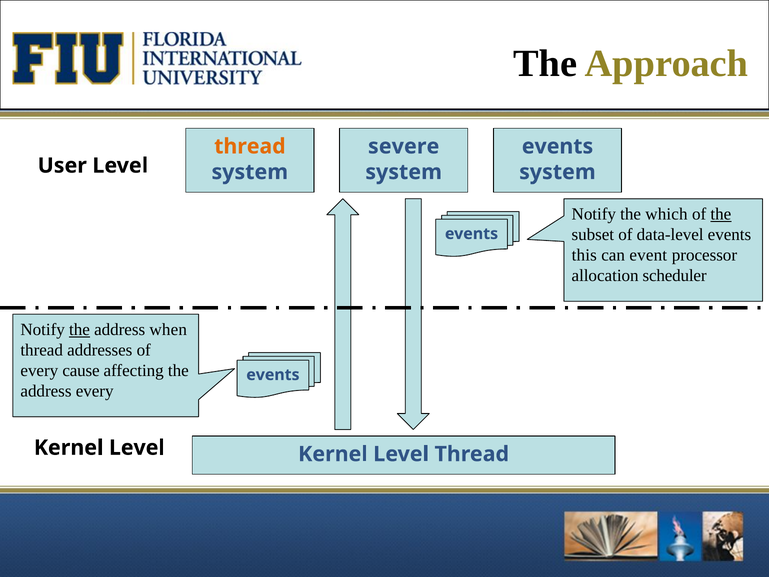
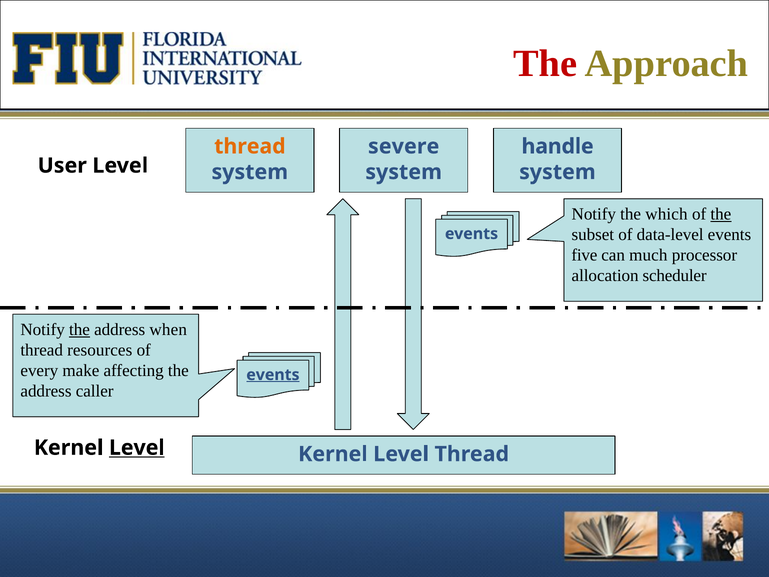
The at (545, 64) colour: black -> red
events at (558, 146): events -> handle
this: this -> five
event: event -> much
addresses: addresses -> resources
cause: cause -> make
events at (273, 375) underline: none -> present
address every: every -> caller
Level at (137, 448) underline: none -> present
